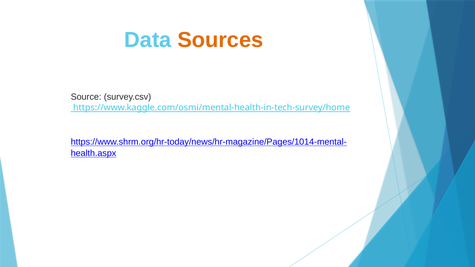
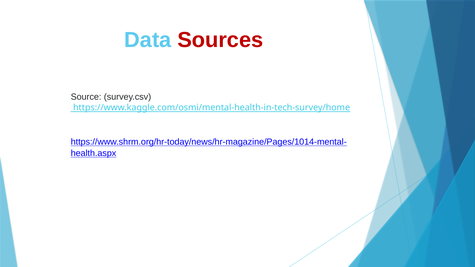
Sources colour: orange -> red
